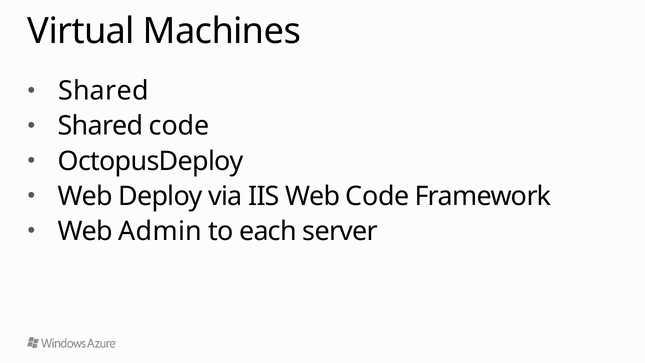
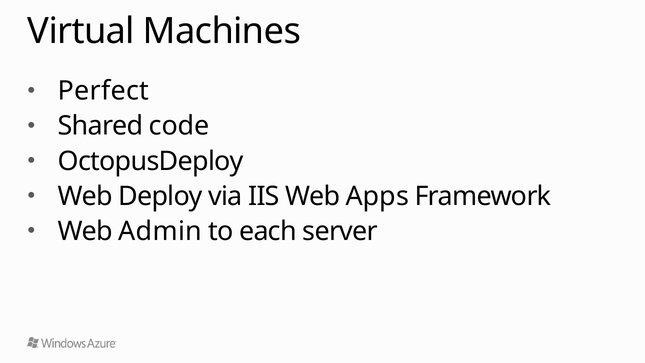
Shared at (103, 91): Shared -> Perfect
Web Code: Code -> Apps
